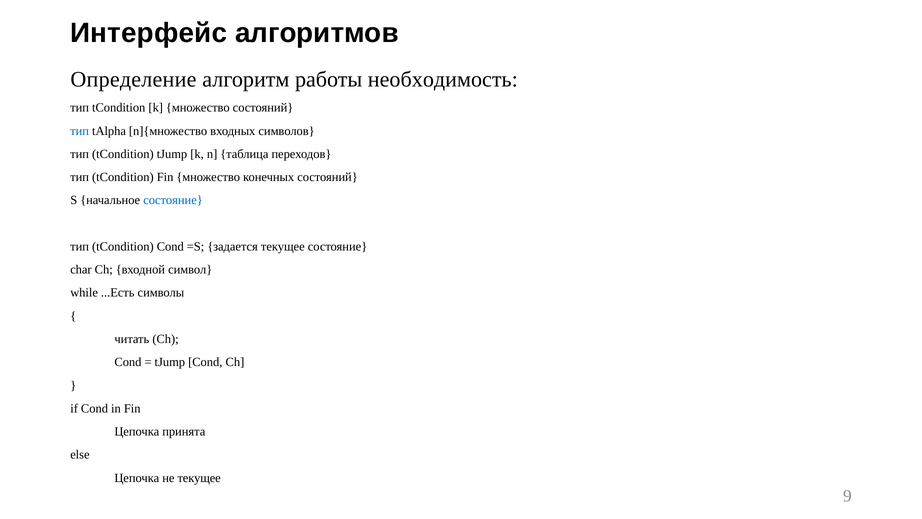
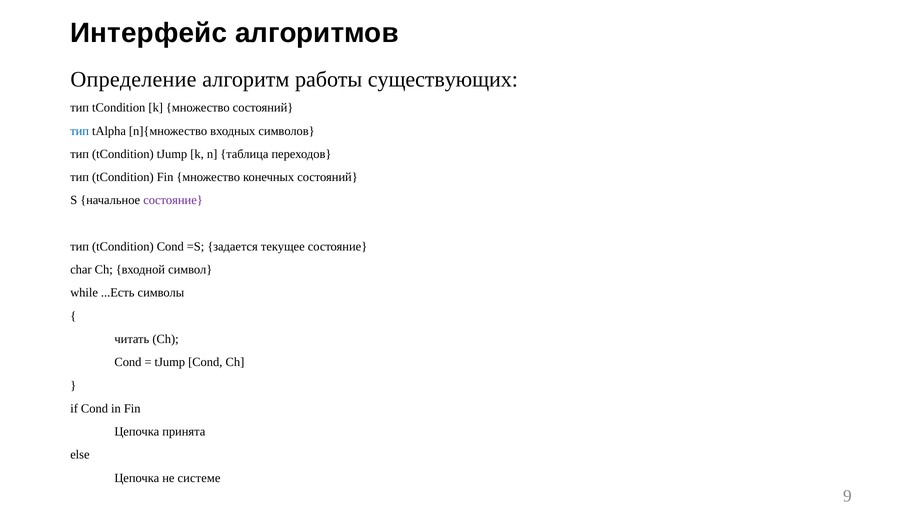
необходимость: необходимость -> существующих
состояние at (173, 200) colour: blue -> purple
не текущее: текущее -> системе
